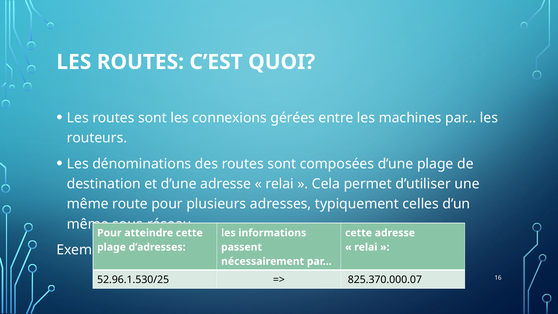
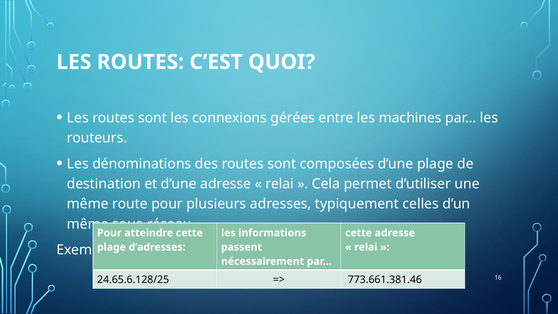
52.96.1.530/25: 52.96.1.530/25 -> 24.65.6.128/25
825.370.000.07: 825.370.000.07 -> 773.661.381.46
